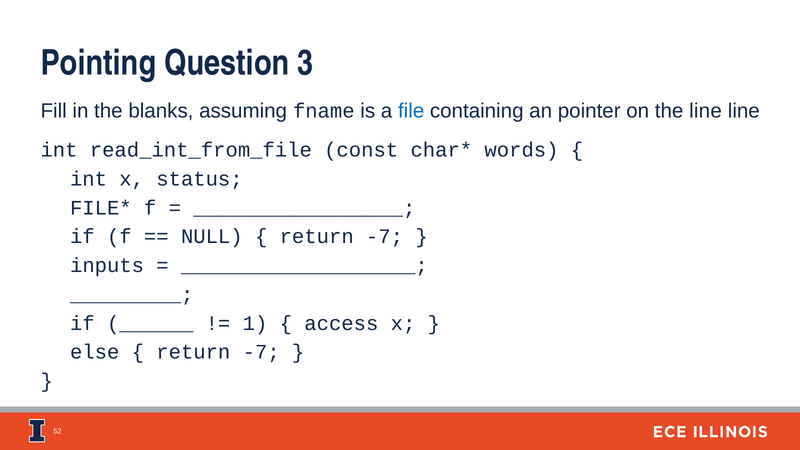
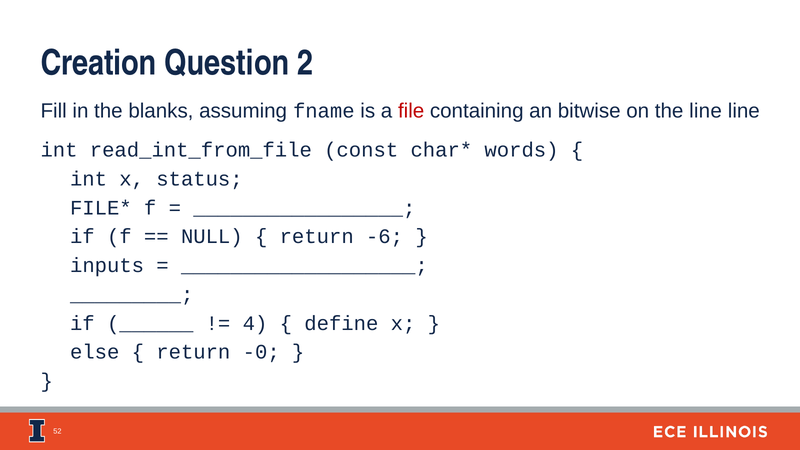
Pointing: Pointing -> Creation
3: 3 -> 2
file colour: blue -> red
pointer: pointer -> bitwise
-7 at (385, 237): -7 -> -6
1: 1 -> 4
access: access -> define
-7 at (261, 352): -7 -> -0
